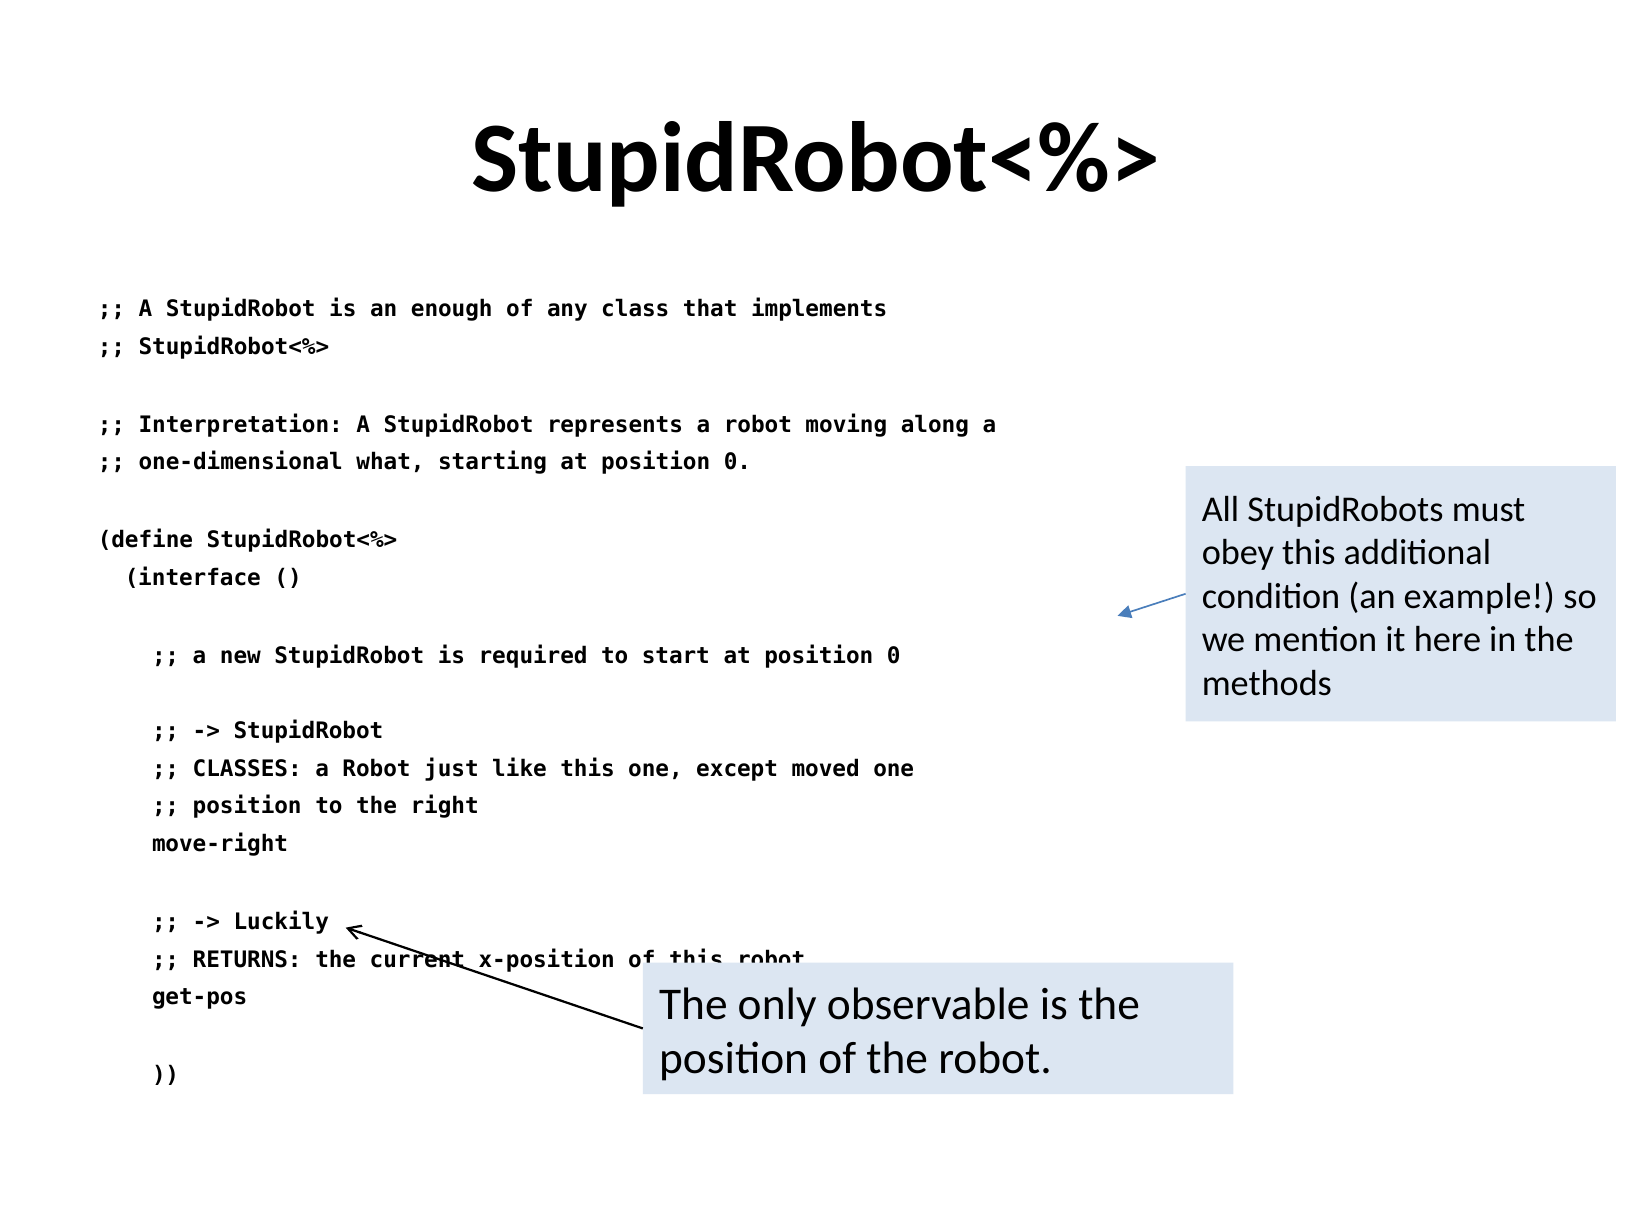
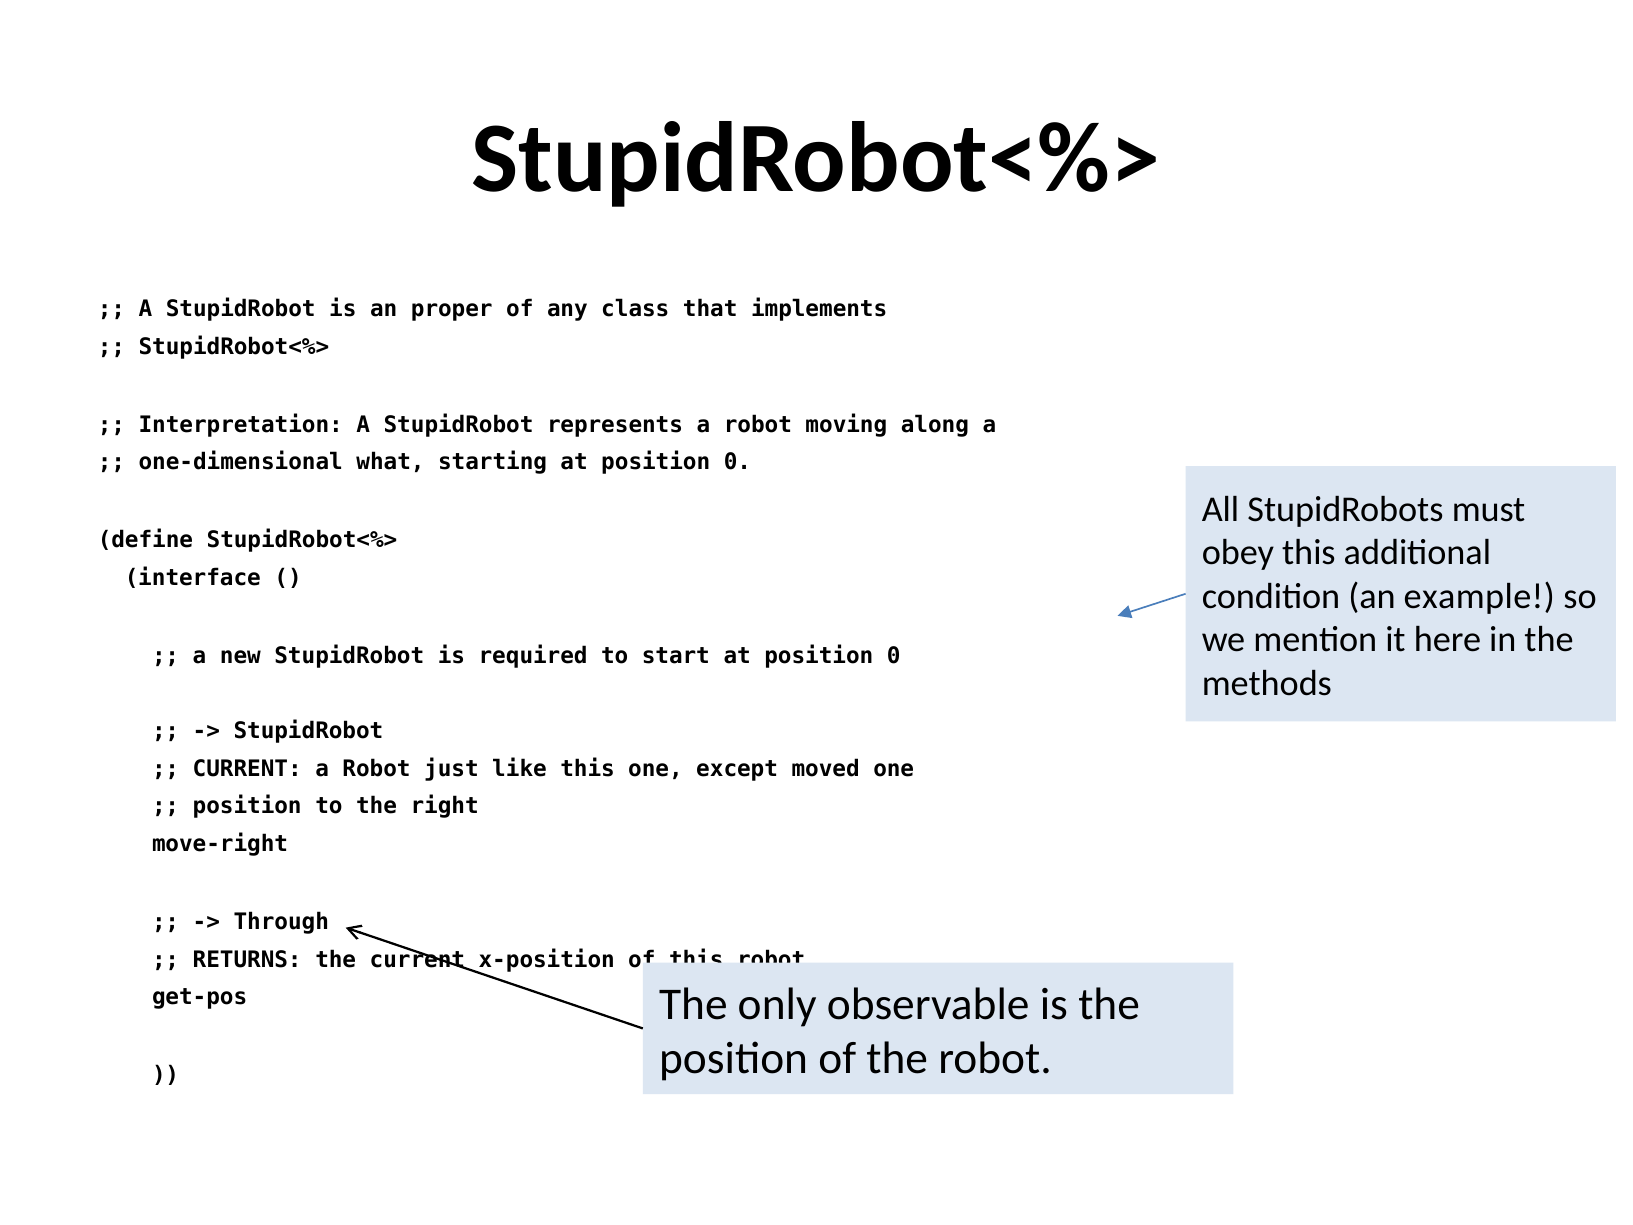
enough: enough -> proper
CLASSES at (247, 769): CLASSES -> CURRENT
Luckily: Luckily -> Through
